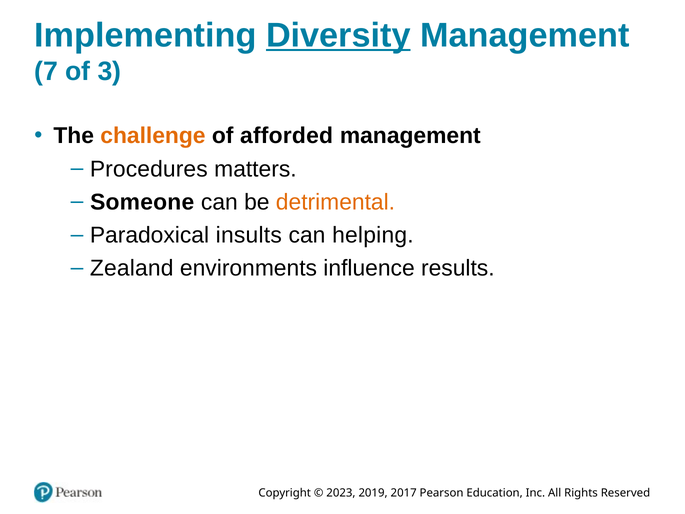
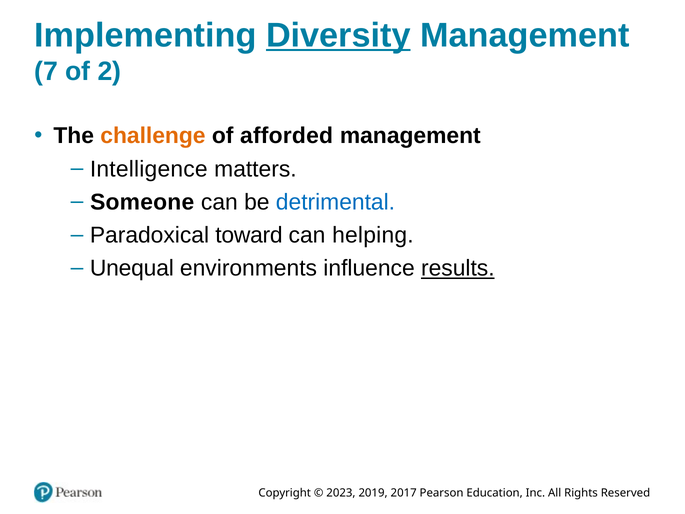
3: 3 -> 2
Procedures: Procedures -> Intelligence
detrimental colour: orange -> blue
insults: insults -> toward
Zealand: Zealand -> Unequal
results underline: none -> present
